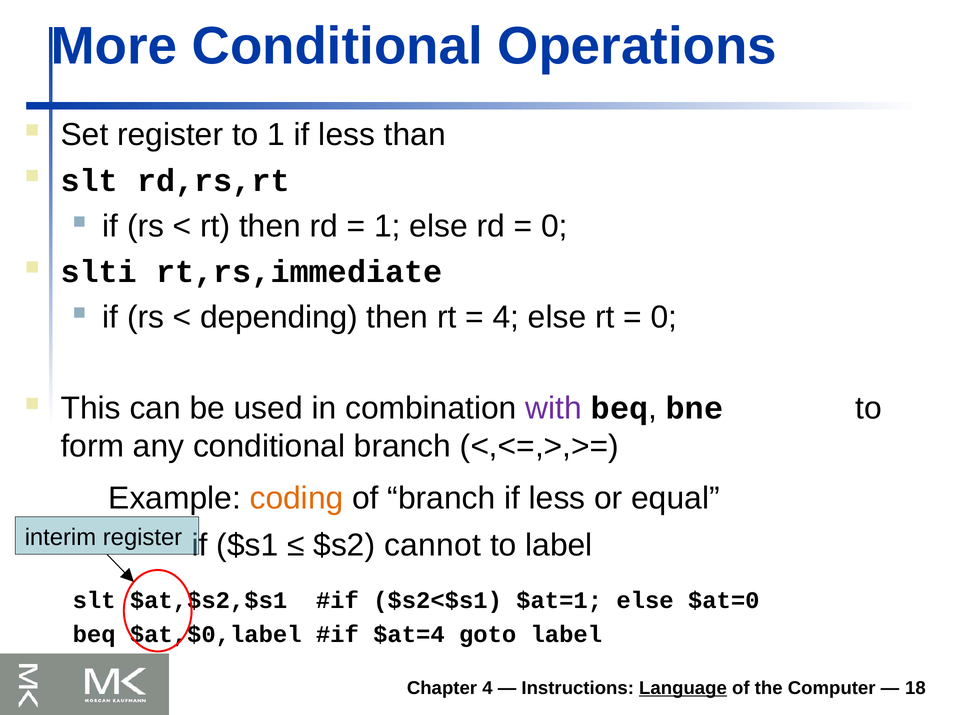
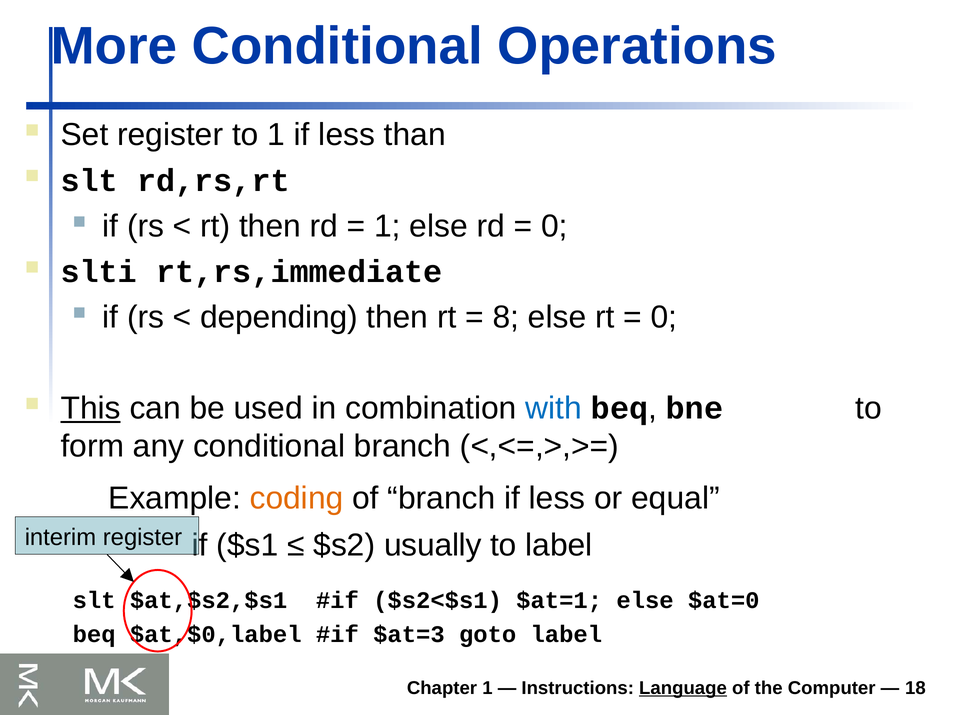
4 at (506, 317): 4 -> 8
This underline: none -> present
with colour: purple -> blue
cannot: cannot -> usually
$at=4: $at=4 -> $at=3
Chapter 4: 4 -> 1
